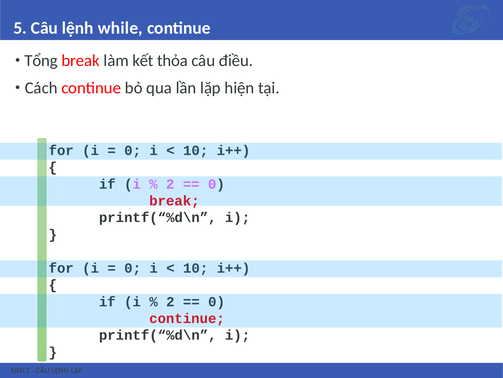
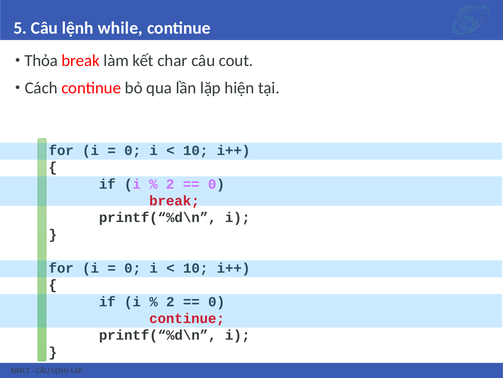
Tổng: Tổng -> Thỏa
thỏa: thỏa -> char
điều: điều -> cout
